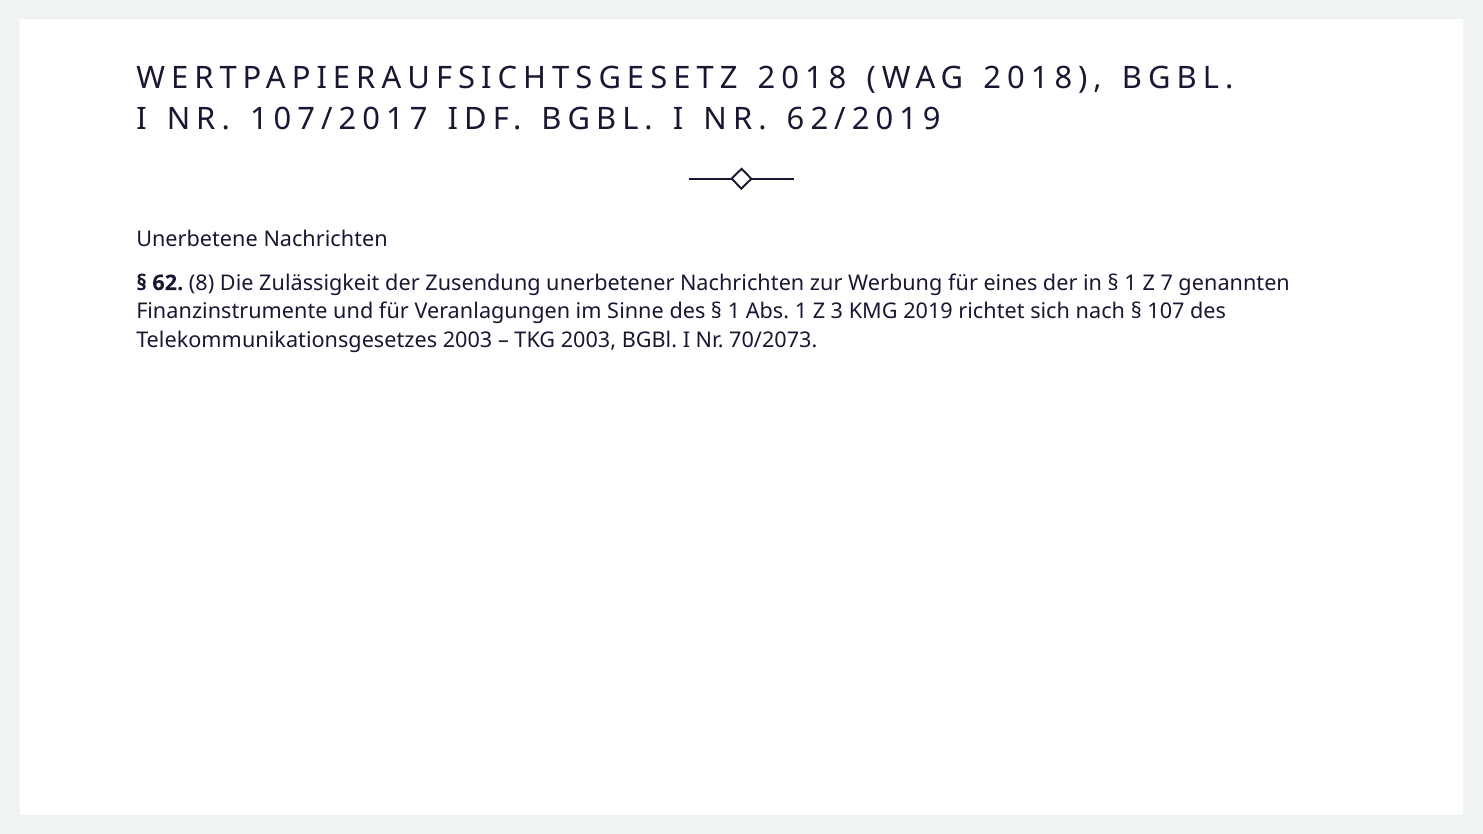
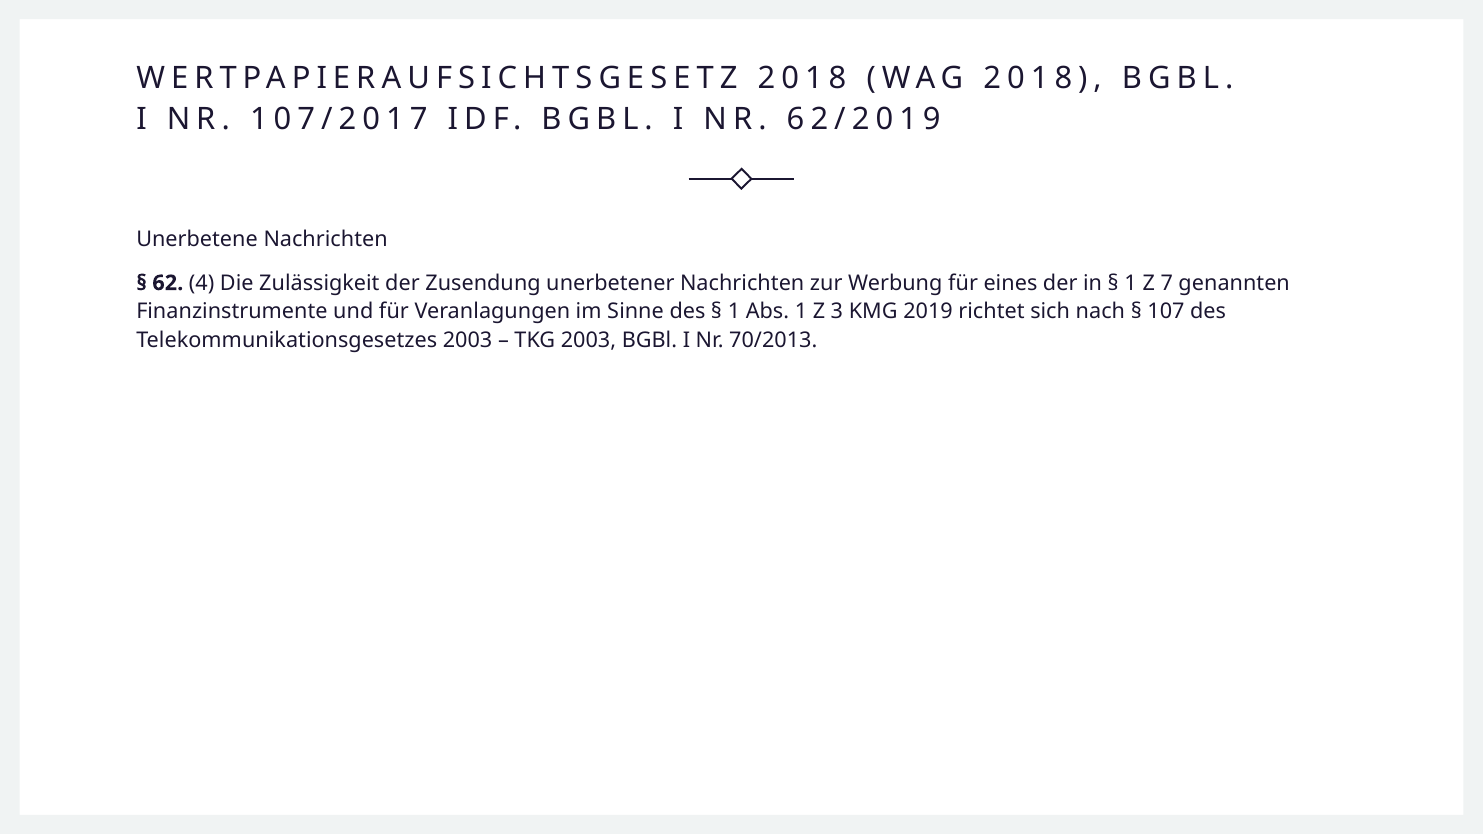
8: 8 -> 4
70/2073: 70/2073 -> 70/2013
